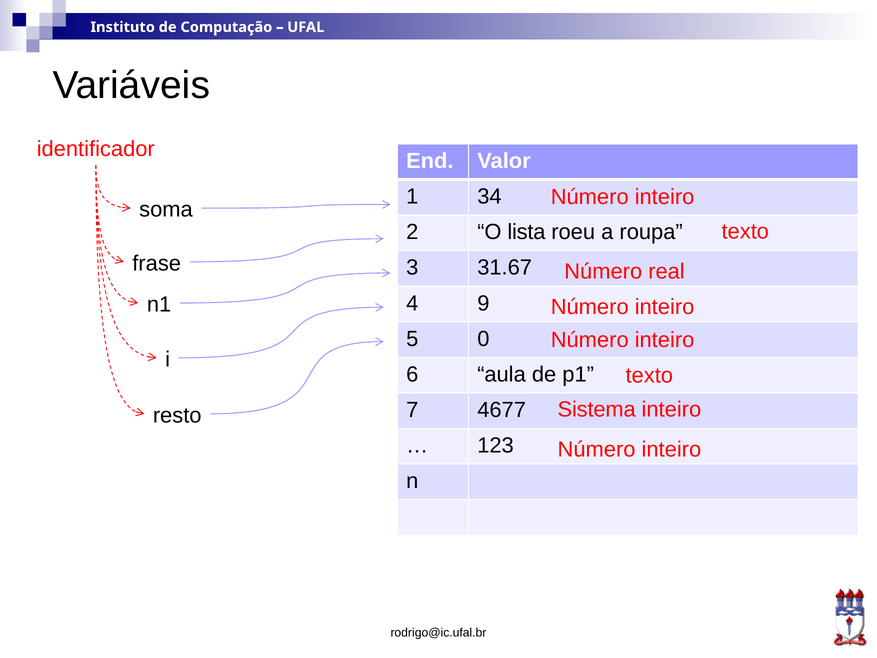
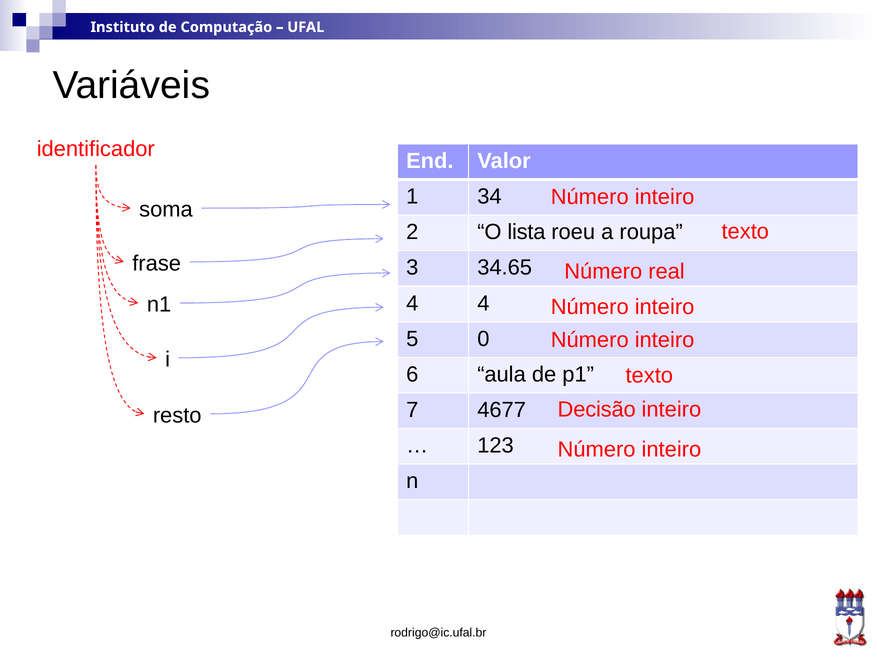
31.67: 31.67 -> 34.65
4 9: 9 -> 4
Sistema: Sistema -> Decisão
